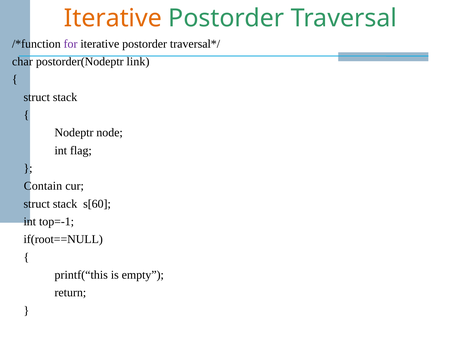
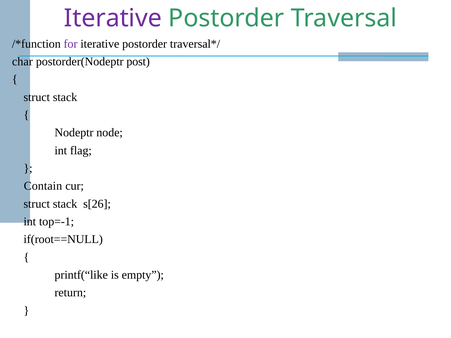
Iterative at (113, 18) colour: orange -> purple
link: link -> post
s[60: s[60 -> s[26
printf(“this: printf(“this -> printf(“like
